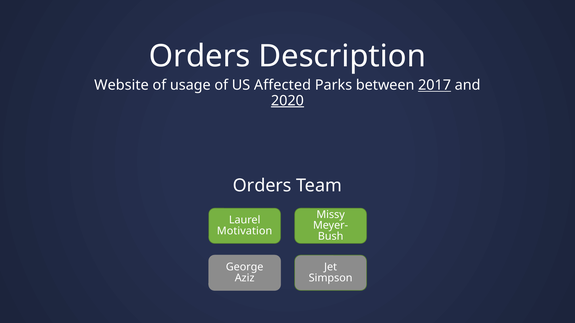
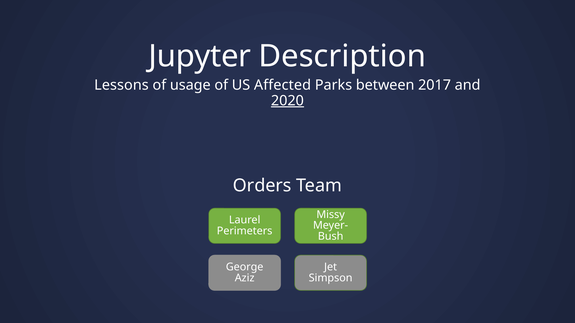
Orders at (200, 56): Orders -> Jupyter
Website: Website -> Lessons
2017 underline: present -> none
Motivation: Motivation -> Perimeters
